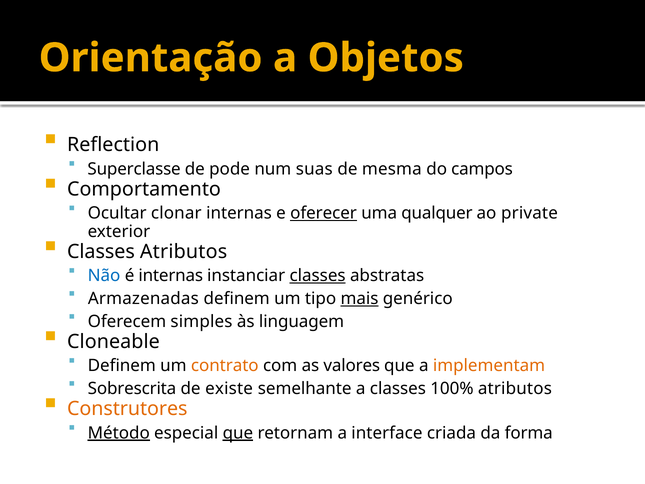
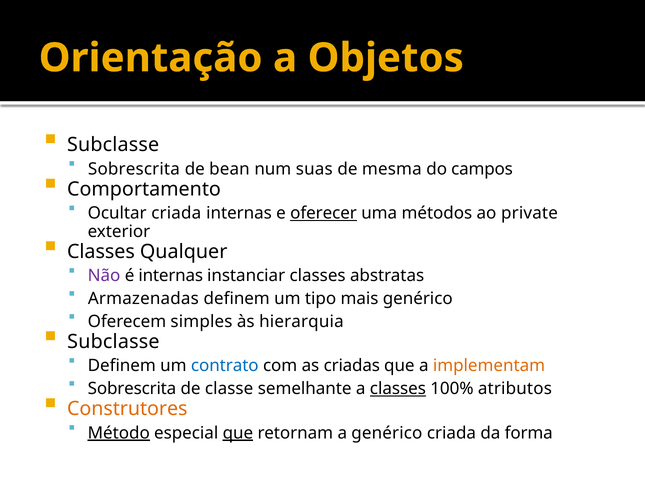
Reflection at (113, 145): Reflection -> Subclasse
Superclasse at (134, 169): Superclasse -> Sobrescrita
pode: pode -> bean
Ocultar clonar: clonar -> criada
qualquer: qualquer -> métodos
Classes Atributos: Atributos -> Qualquer
Não colour: blue -> purple
classes at (318, 276) underline: present -> none
mais underline: present -> none
linguagem: linguagem -> hierarquia
Cloneable at (113, 342): Cloneable -> Subclasse
contrato colour: orange -> blue
valores: valores -> criadas
existe: existe -> classe
classes at (398, 389) underline: none -> present
a interface: interface -> genérico
